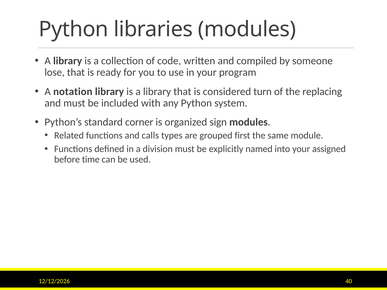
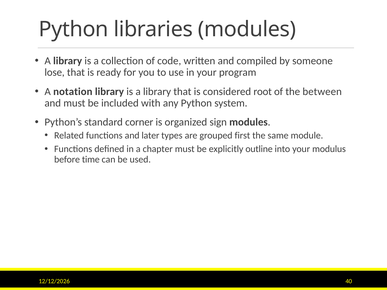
turn: turn -> root
replacing: replacing -> between
calls: calls -> later
division: division -> chapter
named: named -> outline
assigned: assigned -> modulus
